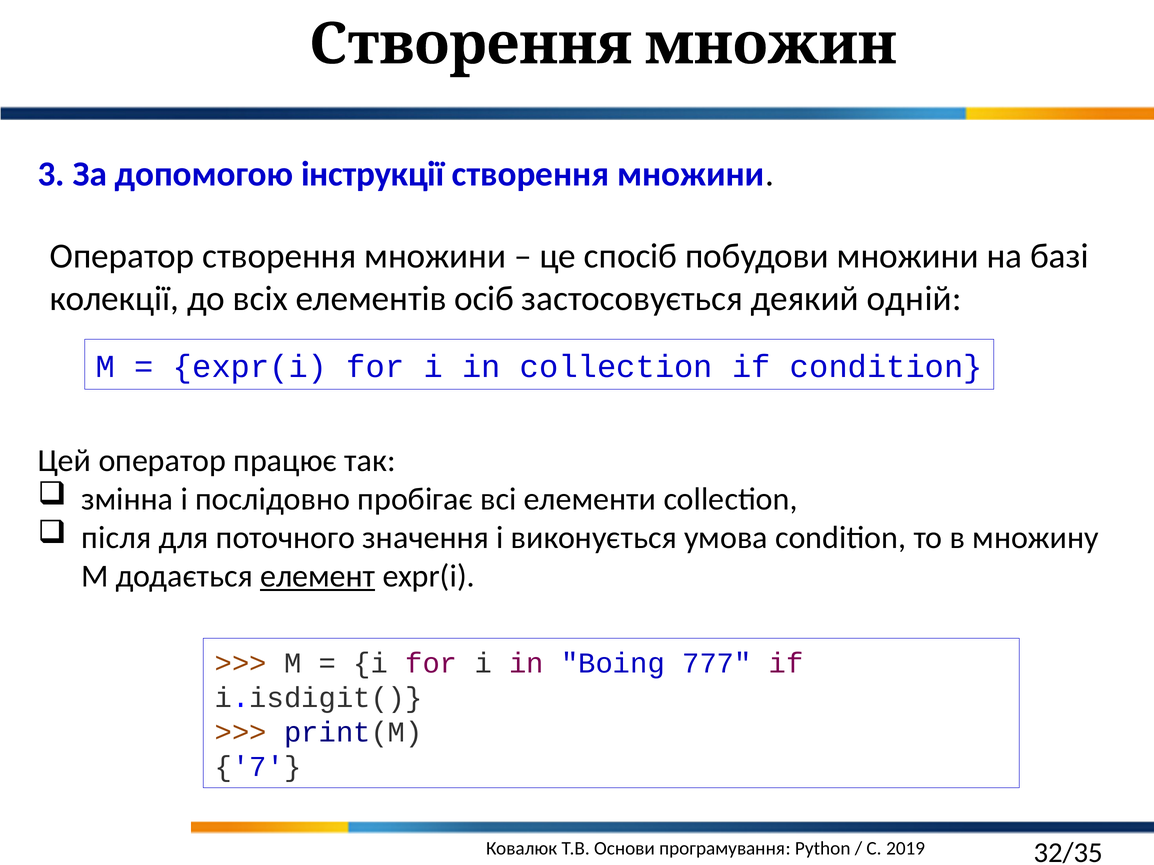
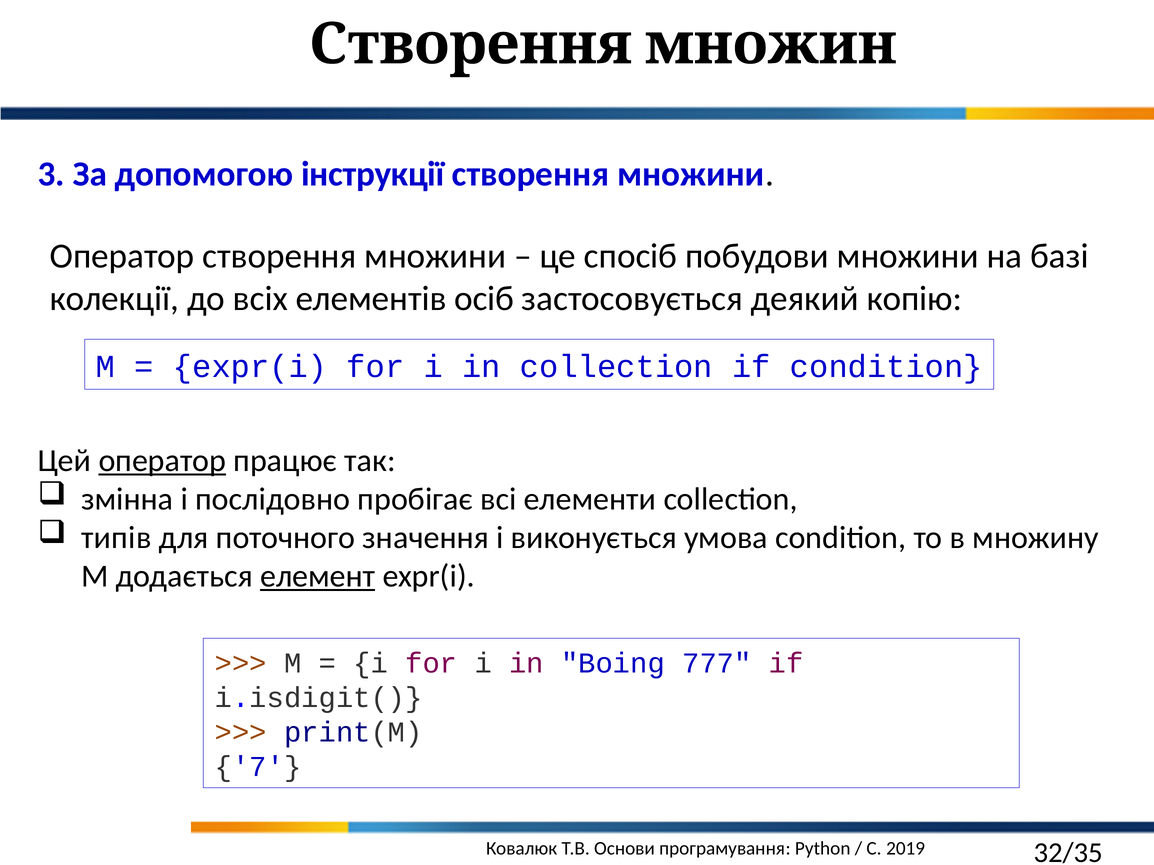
одній: одній -> копію
оператор at (162, 461) underline: none -> present
після: після -> типів
